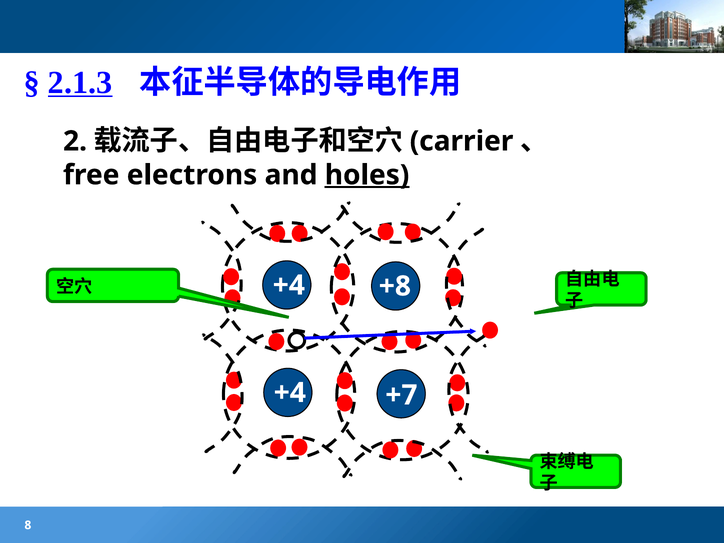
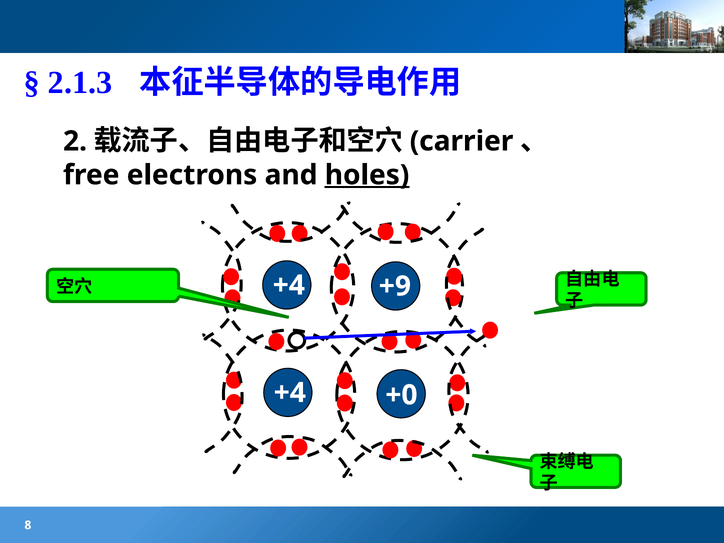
2.1.3 underline: present -> none
+8: +8 -> +9
+7: +7 -> +0
